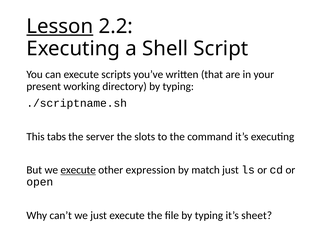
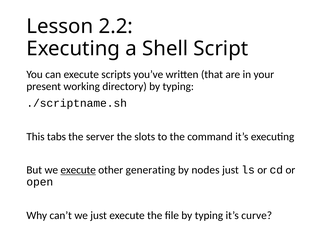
Lesson underline: present -> none
expression: expression -> generating
match: match -> nodes
sheet: sheet -> curve
